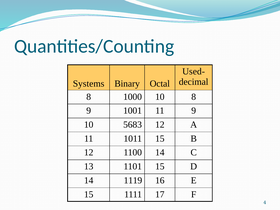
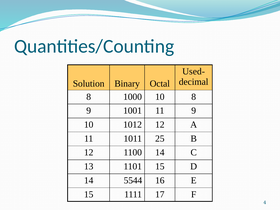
Systems: Systems -> Solution
5683: 5683 -> 1012
1011 15: 15 -> 25
1119: 1119 -> 5544
